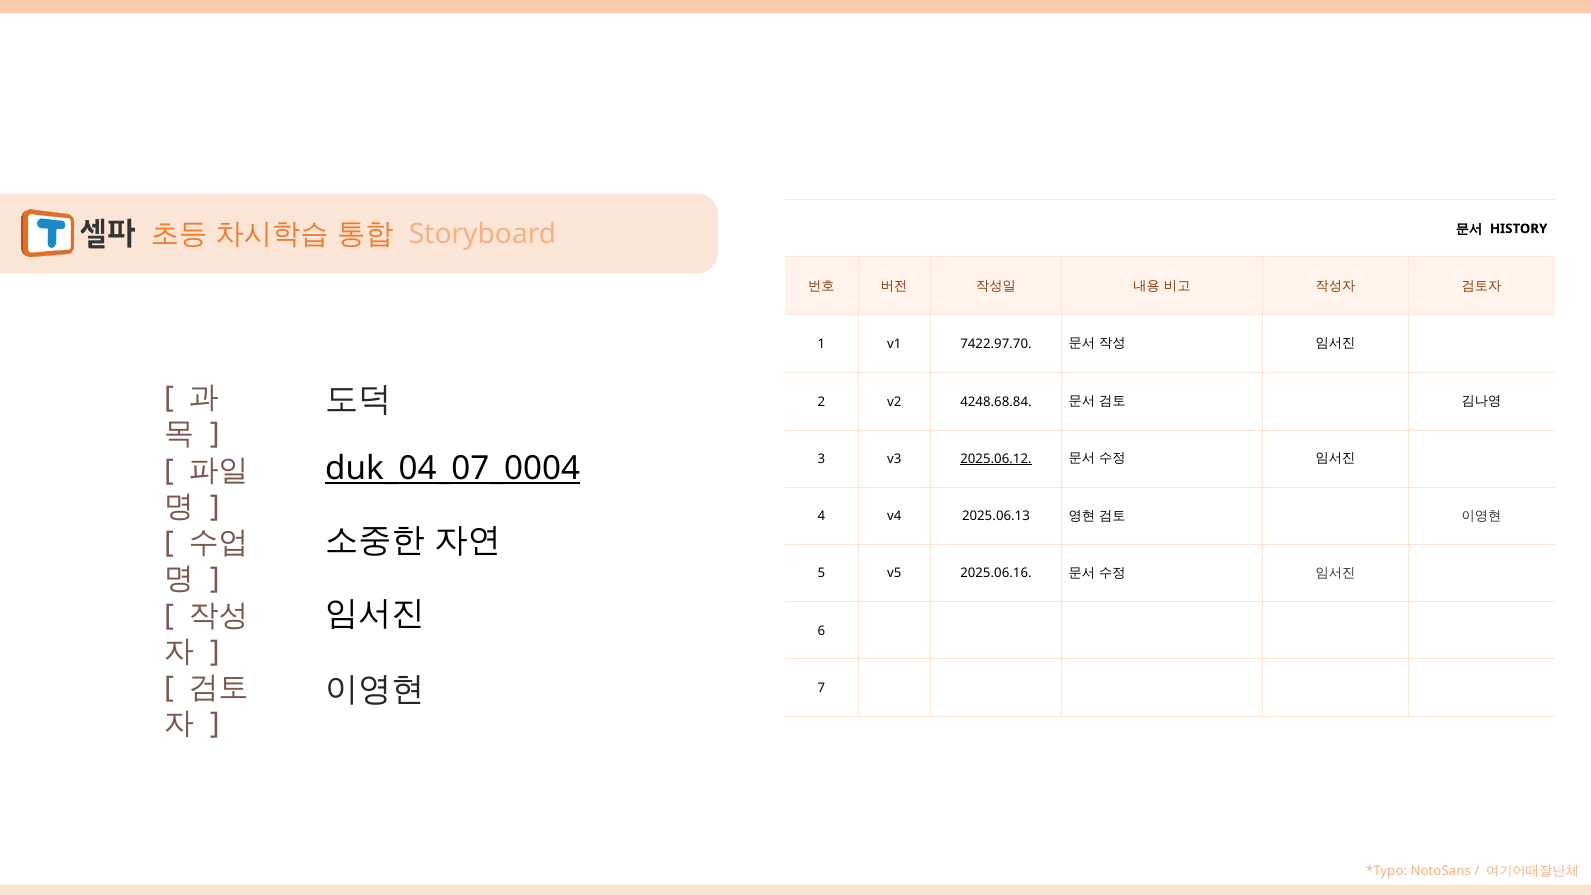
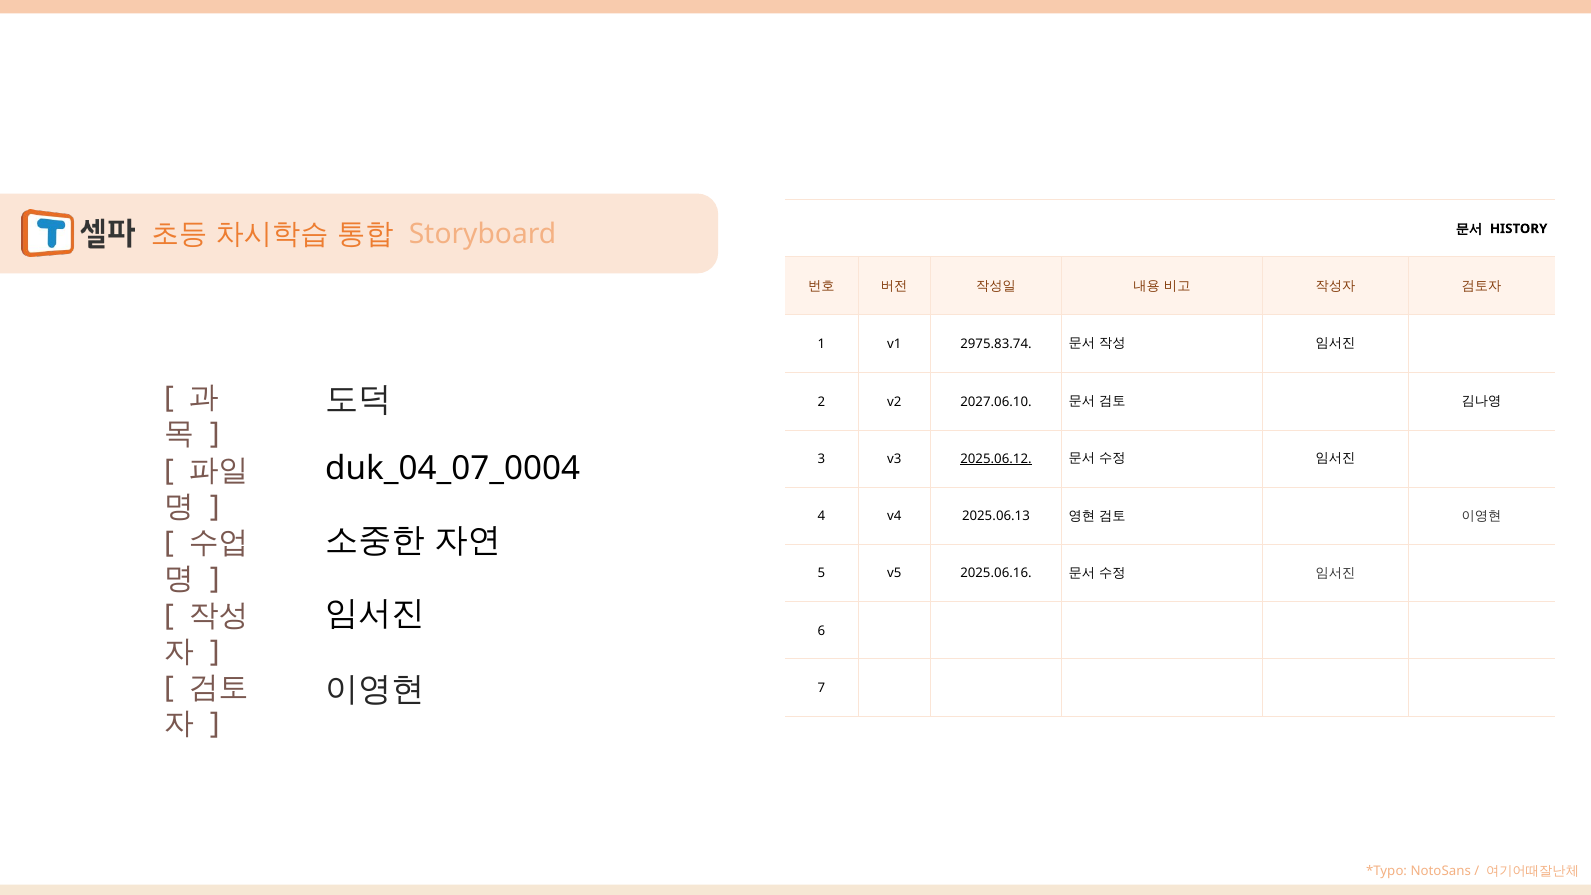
7422.97.70: 7422.97.70 -> 2975.83.74
4248.68.84: 4248.68.84 -> 2027.06.10
duk_04_07_0004 underline: present -> none
